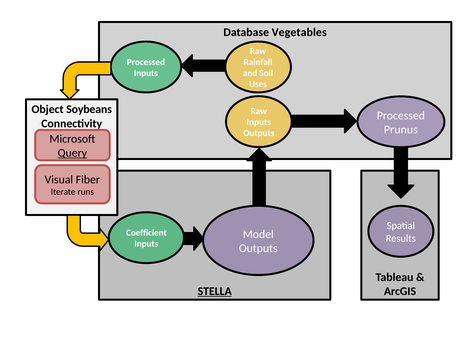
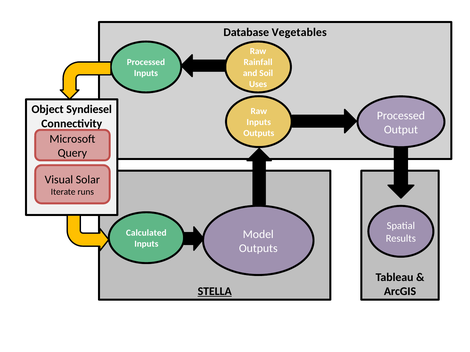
Soybeans: Soybeans -> Syndiesel
Prunus: Prunus -> Output
Query underline: present -> none
Fiber: Fiber -> Solar
Coefficient: Coefficient -> Calculated
